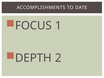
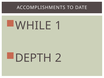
FOCUS: FOCUS -> WHILE
